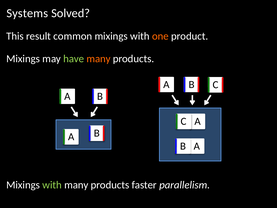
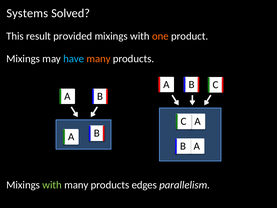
common: common -> provided
have colour: light green -> light blue
faster: faster -> edges
